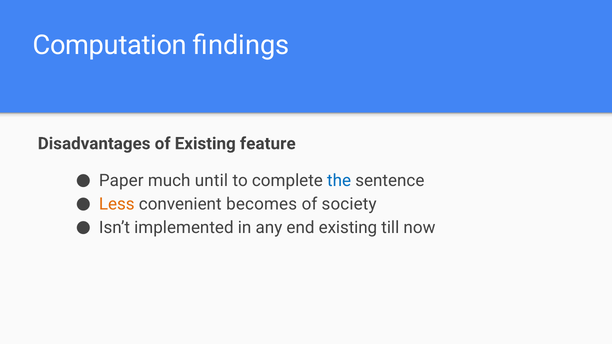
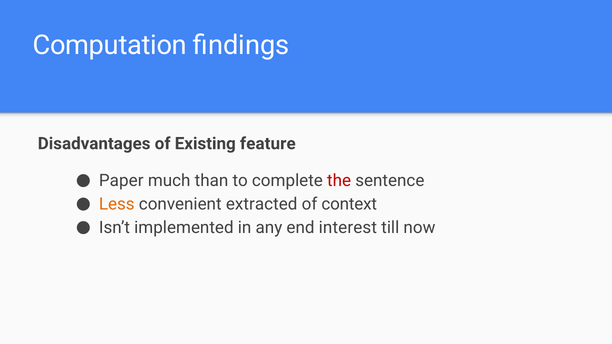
until: until -> than
the colour: blue -> red
becomes: becomes -> extracted
society: society -> context
end existing: existing -> interest
